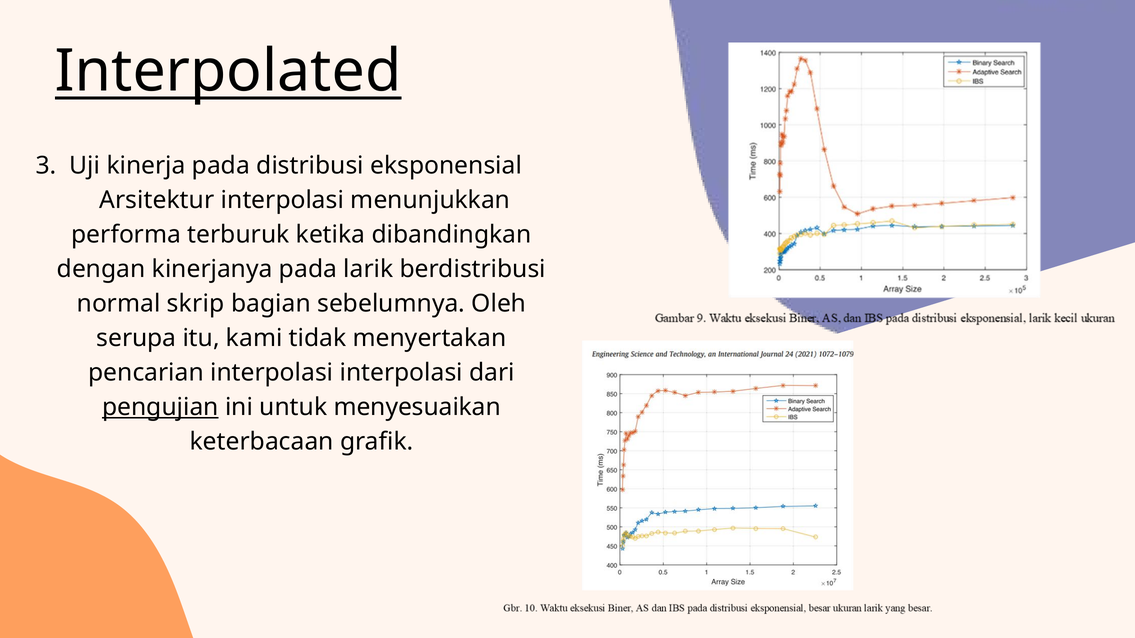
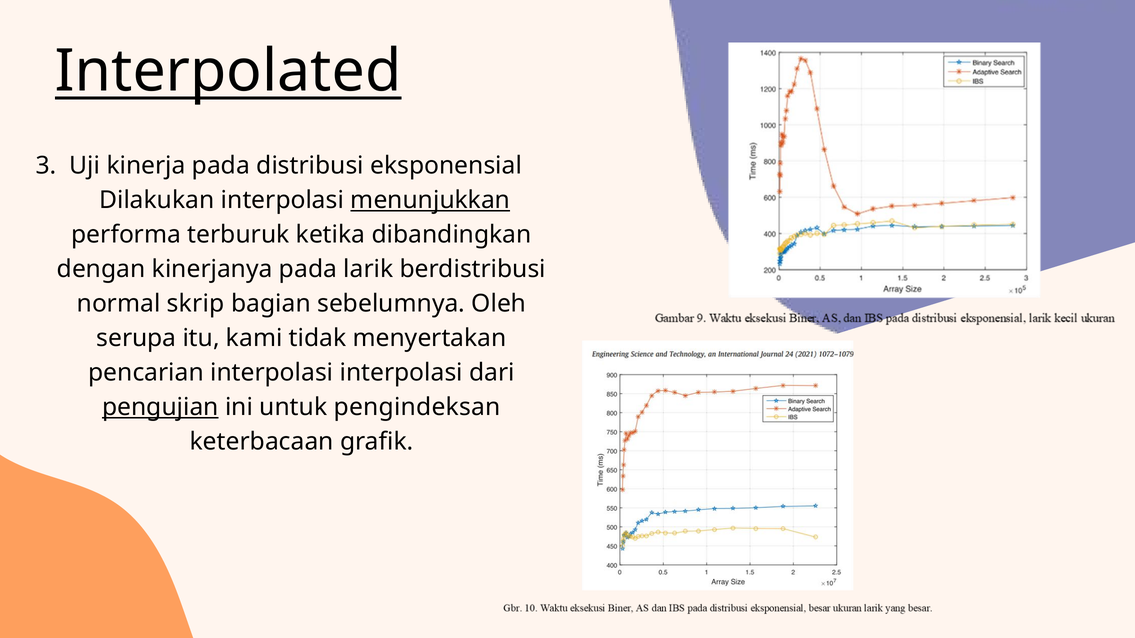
Arsitektur: Arsitektur -> Dilakukan
menunjukkan underline: none -> present
menyesuaikan: menyesuaikan -> pengindeksan
